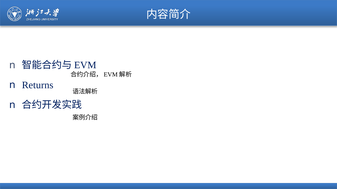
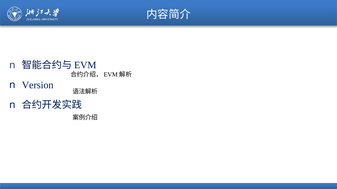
Returns: Returns -> Version
